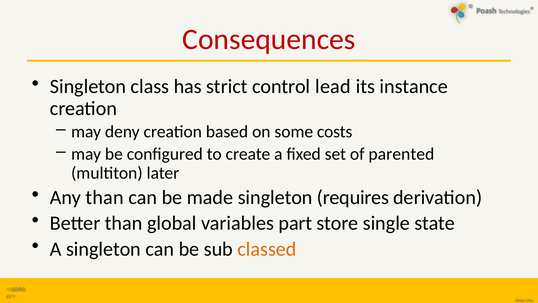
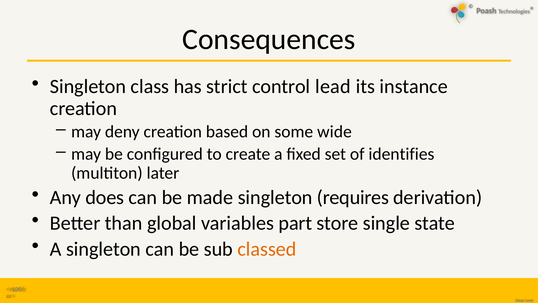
Consequences colour: red -> black
costs: costs -> wide
parented: parented -> identifies
Any than: than -> does
